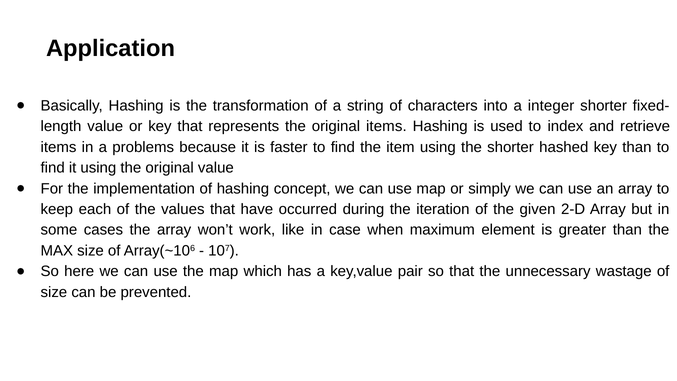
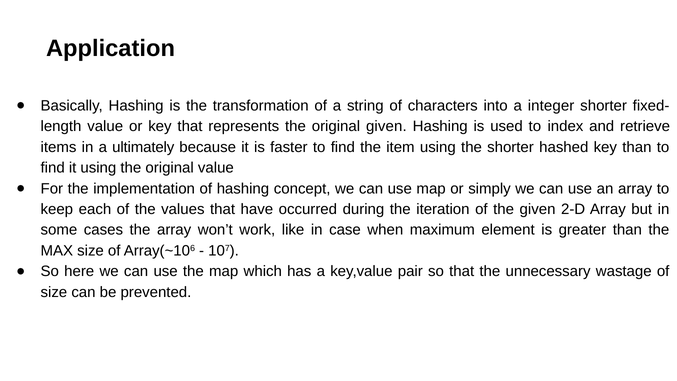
original items: items -> given
problems: problems -> ultimately
